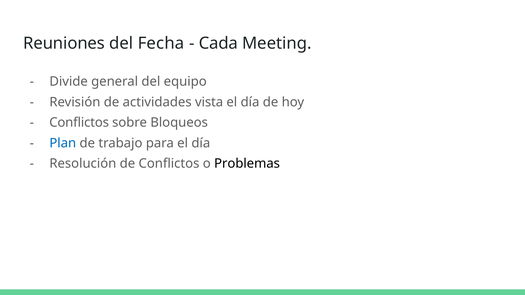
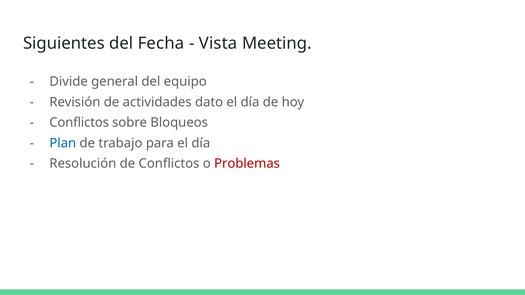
Reuniones: Reuniones -> Siguientes
Cada: Cada -> Vista
vista: vista -> dato
Problemas colour: black -> red
